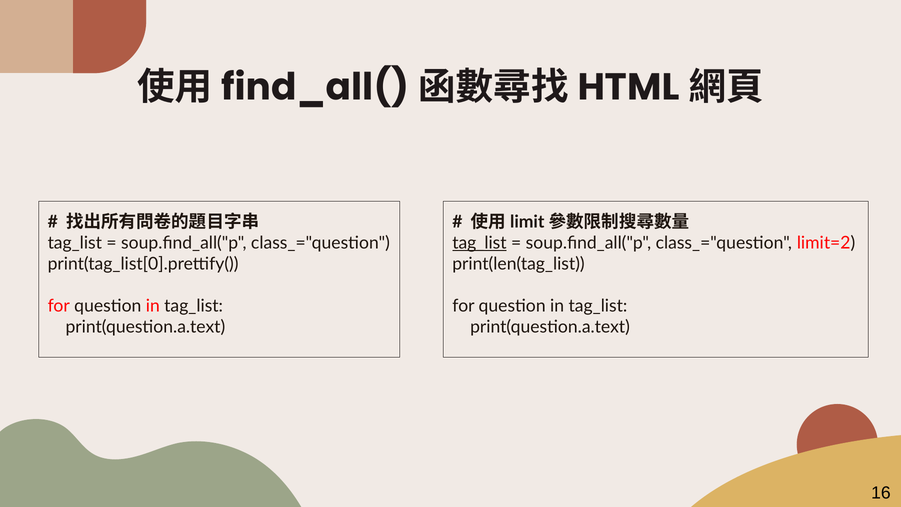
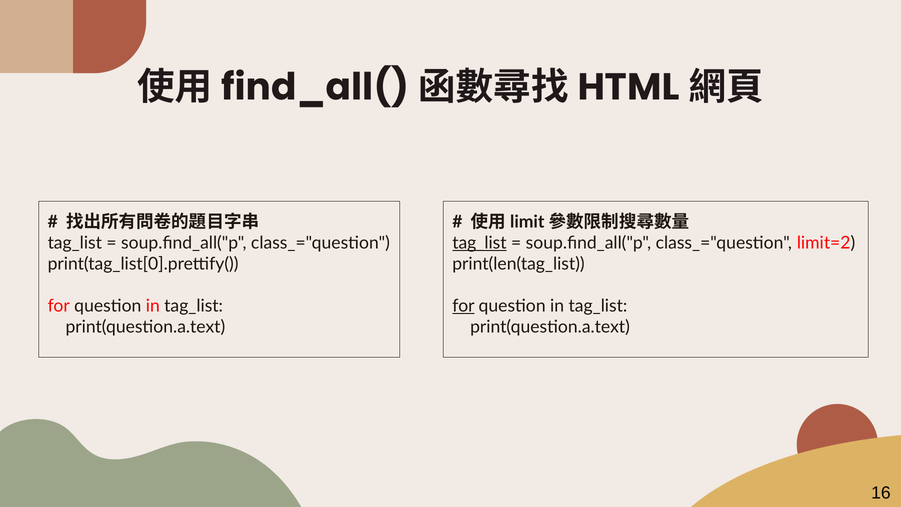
for at (463, 306) underline: none -> present
